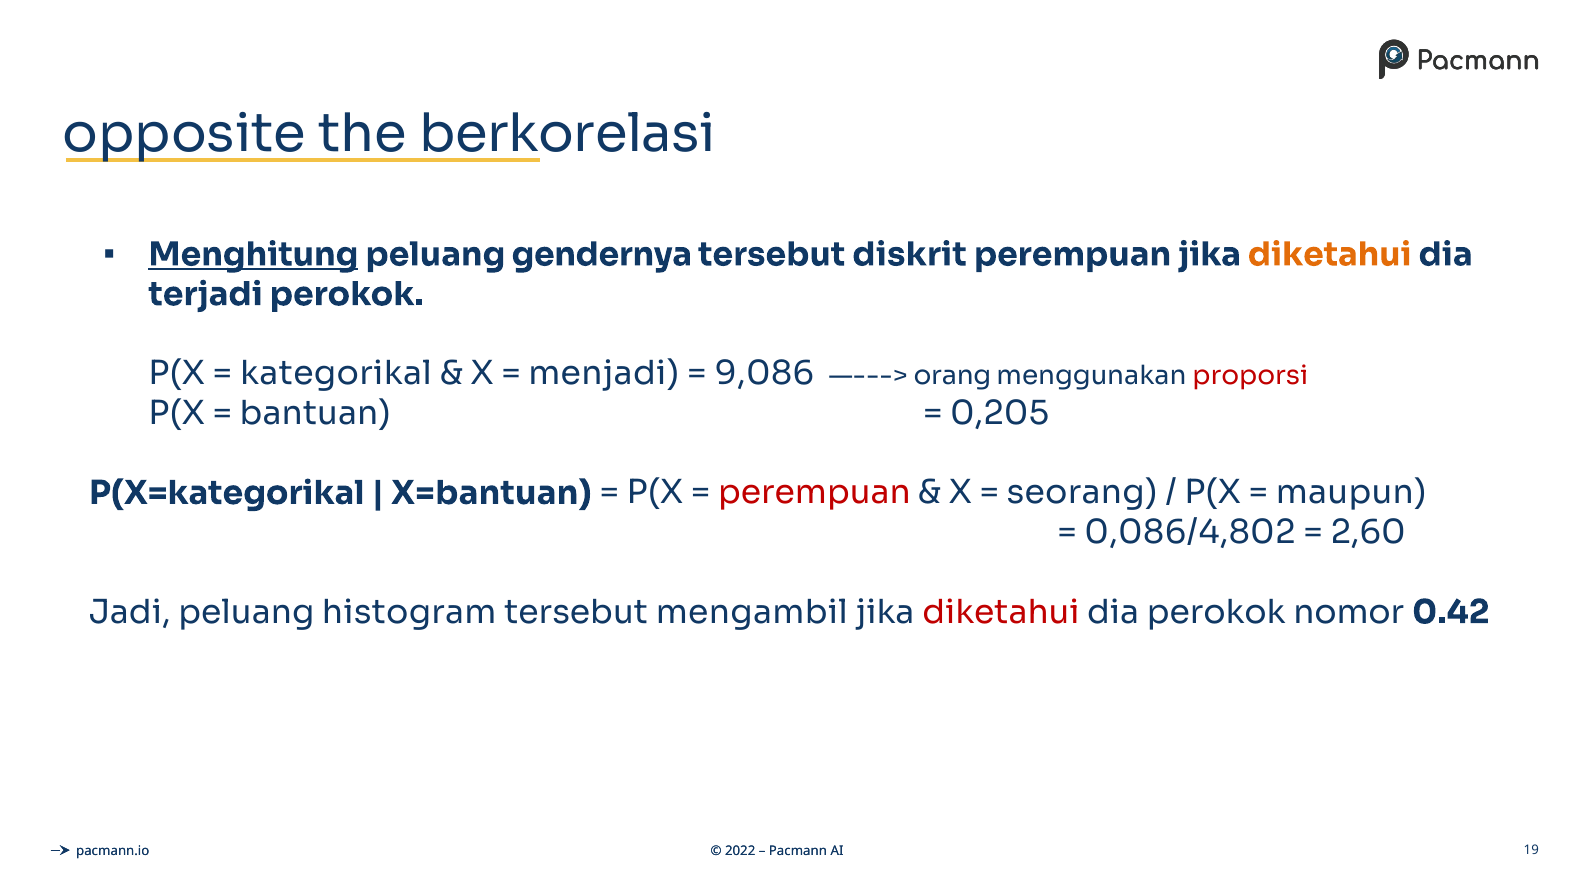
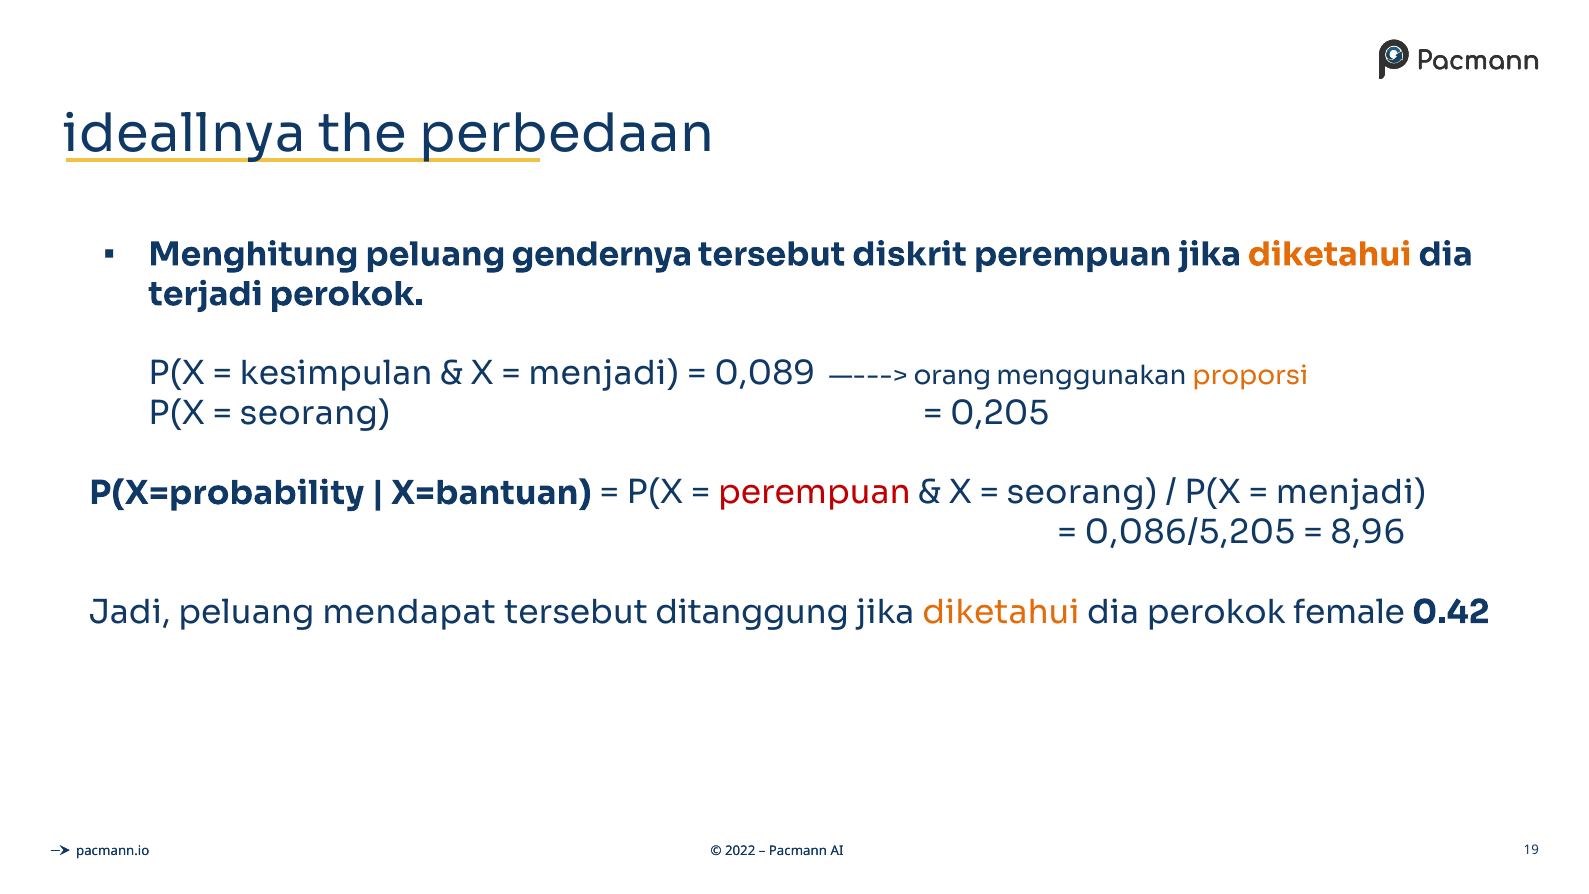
opposite: opposite -> ideallnya
berkorelasi: berkorelasi -> perbedaan
Menghitung underline: present -> none
kategorikal: kategorikal -> kesimpulan
9,086: 9,086 -> 0,089
proporsi colour: red -> orange
bantuan at (315, 413): bantuan -> seorang
P(X=kategorikal: P(X=kategorikal -> P(X=probability
maupun at (1351, 493): maupun -> menjadi
0,086/4,802: 0,086/4,802 -> 0,086/5,205
2,60: 2,60 -> 8,96
histogram: histogram -> mendapat
mengambil: mengambil -> ditanggung
diketahui at (1001, 612) colour: red -> orange
nomor: nomor -> female
